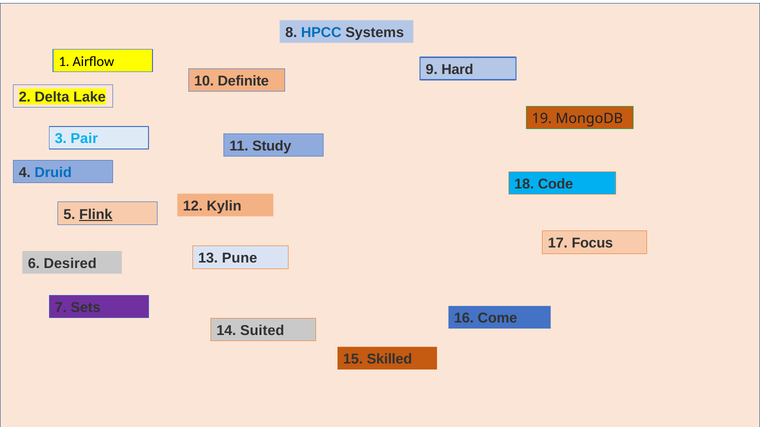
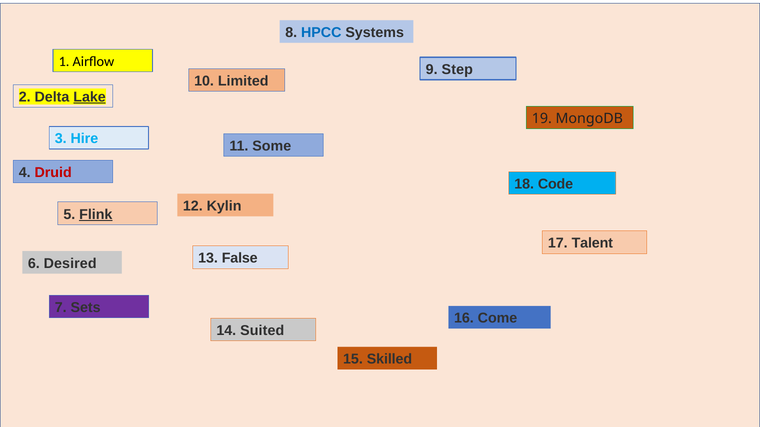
Hard: Hard -> Step
Definite: Definite -> Limited
Lake underline: none -> present
Pair: Pair -> Hire
Study: Study -> Some
Druid colour: blue -> red
Focus: Focus -> Talent
Pune: Pune -> False
